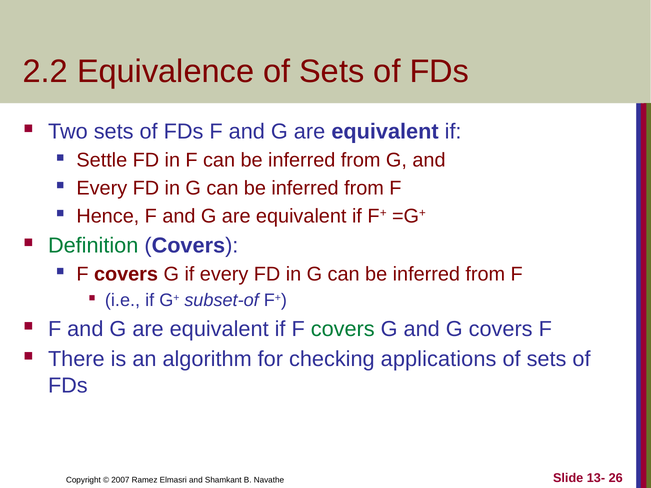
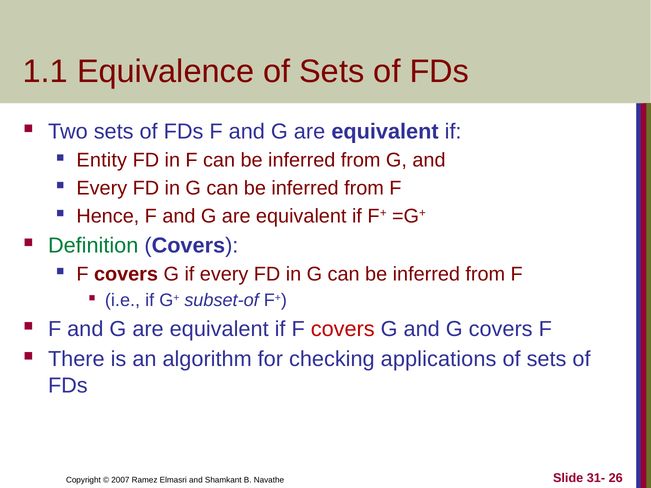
2.2: 2.2 -> 1.1
Settle: Settle -> Entity
covers at (343, 329) colour: green -> red
13-: 13- -> 31-
